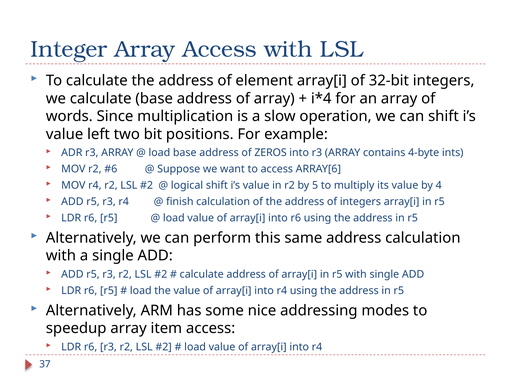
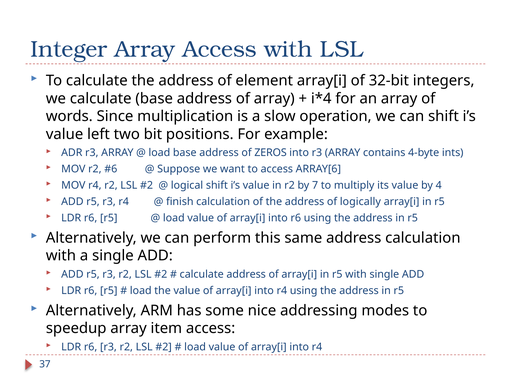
5: 5 -> 7
of integers: integers -> logically
